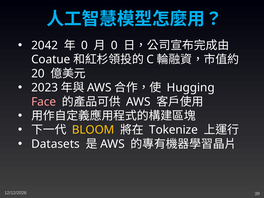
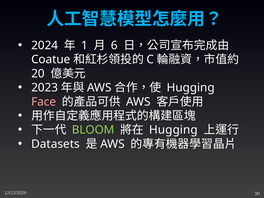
2042: 2042 -> 2024
0 at (84, 45): 0 -> 1
0 at (114, 45): 0 -> 6
BLOOM colour: yellow -> light green
Tokenize at (174, 130): Tokenize -> Hugging
